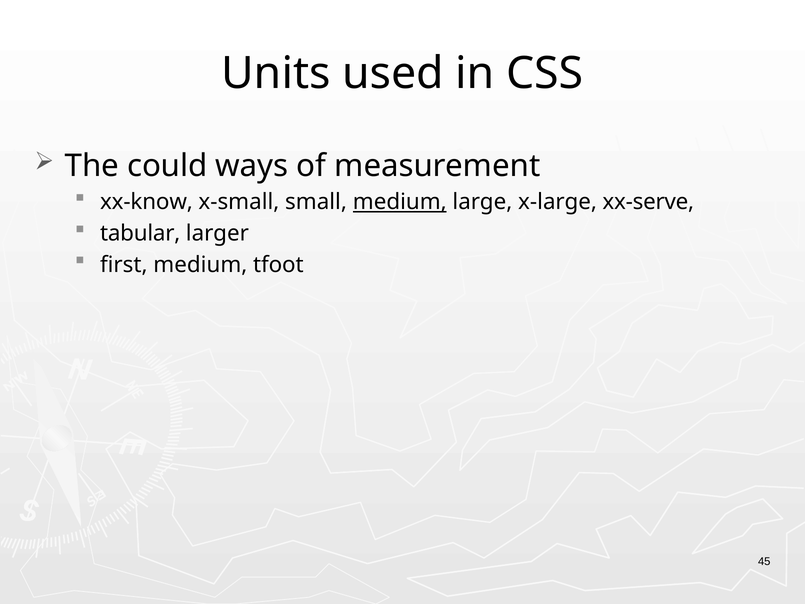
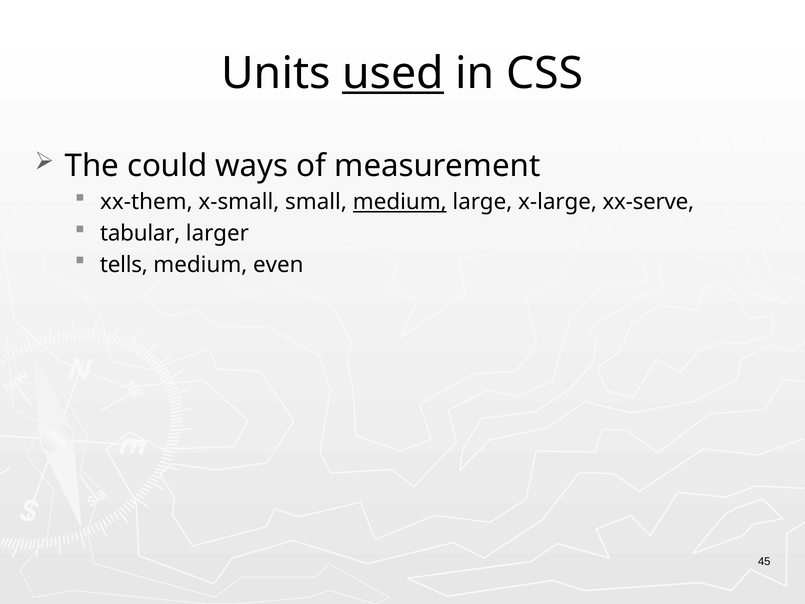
used underline: none -> present
xx-know: xx-know -> xx-them
first: first -> tells
tfoot: tfoot -> even
